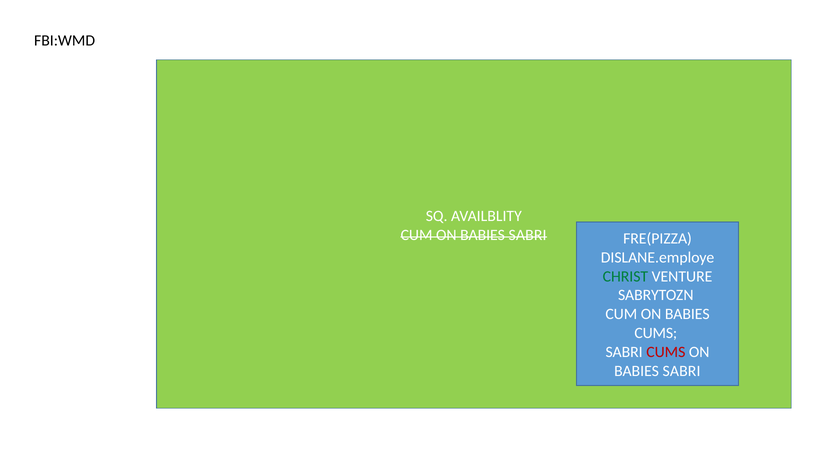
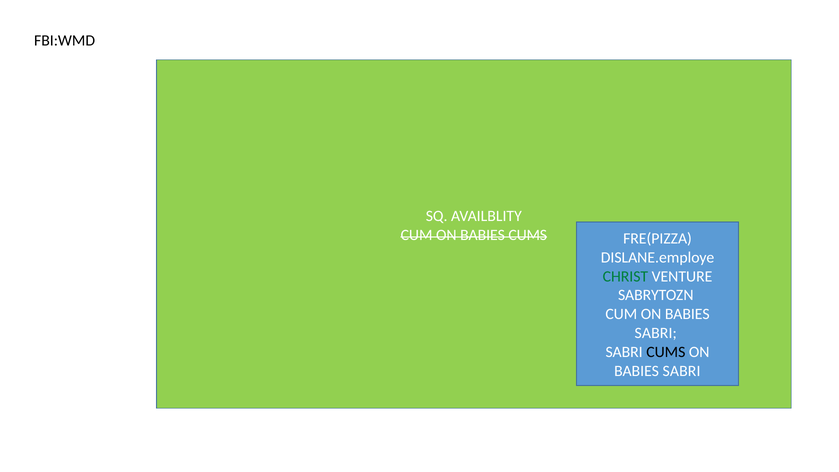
CUM ON BABIES SABRI: SABRI -> CUMS
CUMS at (656, 333): CUMS -> SABRI
CUMS at (666, 352) colour: red -> black
